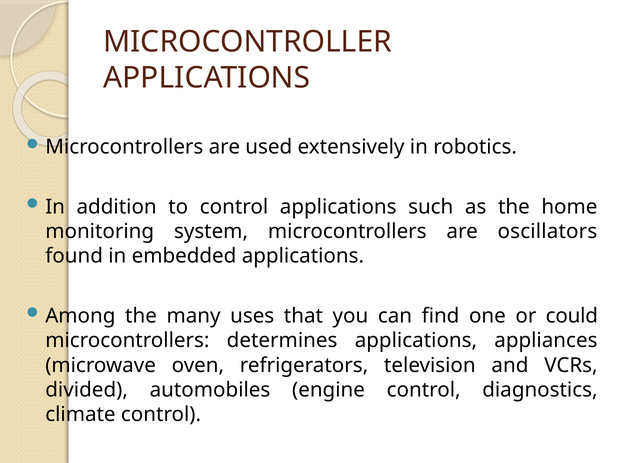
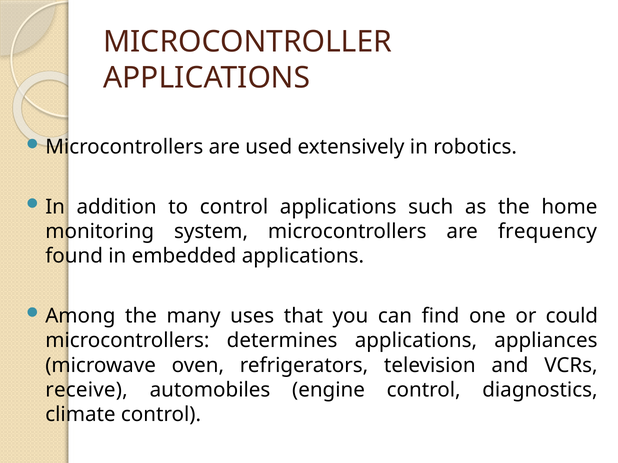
oscillators: oscillators -> frequency
divided: divided -> receive
